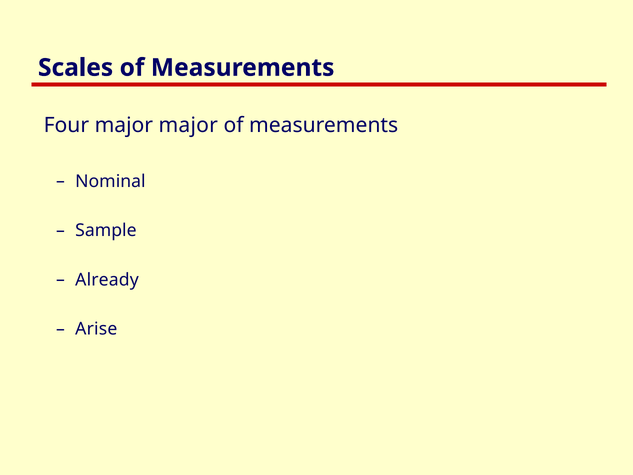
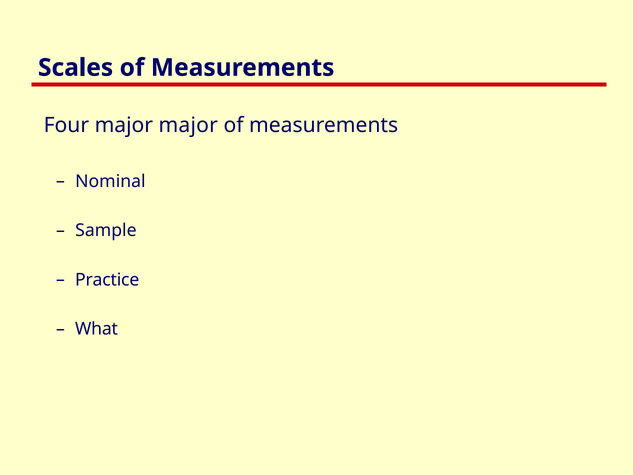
Already: Already -> Practice
Arise: Arise -> What
